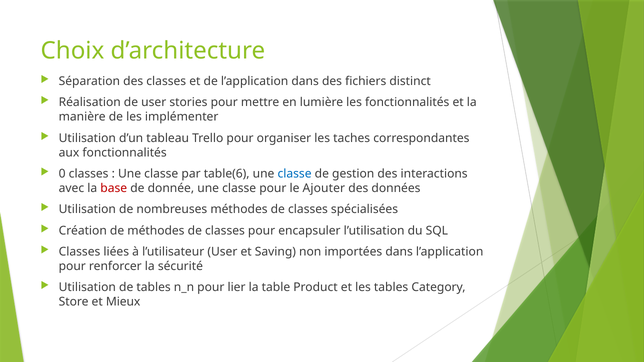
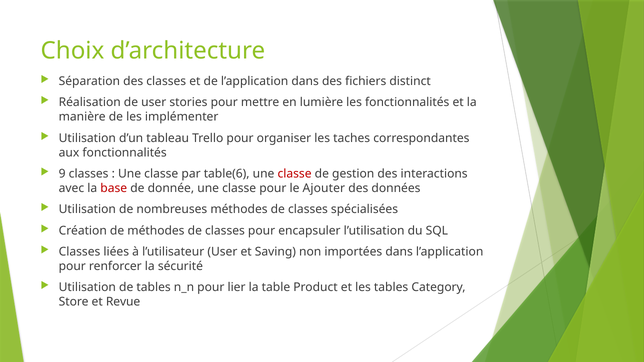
0: 0 -> 9
classe at (295, 174) colour: blue -> red
Mieux: Mieux -> Revue
